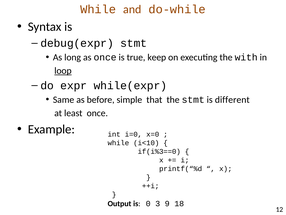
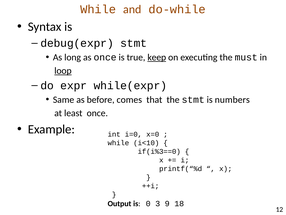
keep underline: none -> present
with: with -> must
simple: simple -> comes
different: different -> numbers
